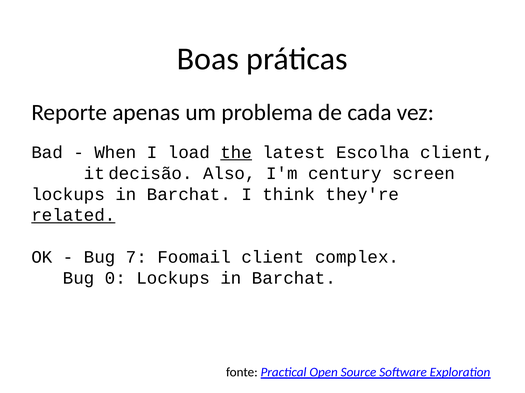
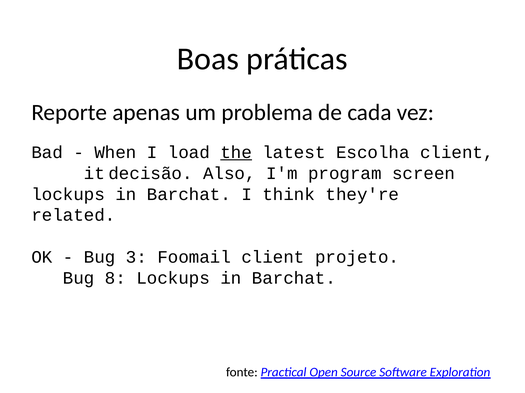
century: century -> program
related underline: present -> none
7: 7 -> 3
complex: complex -> projeto
0: 0 -> 8
